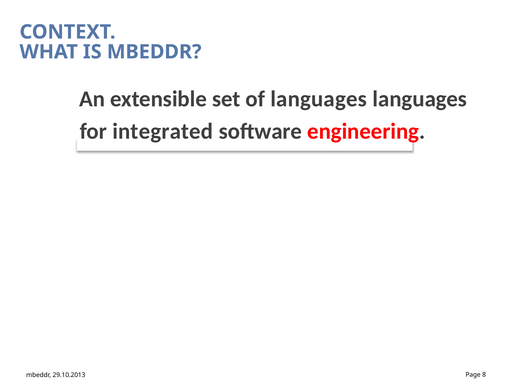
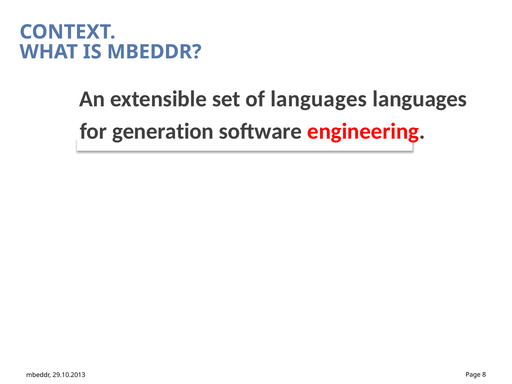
integrated: integrated -> generation
